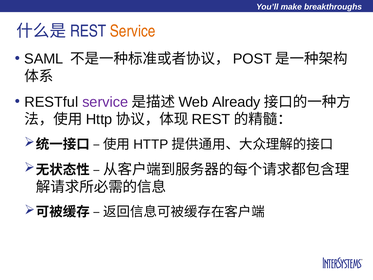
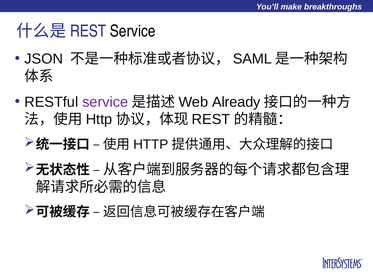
Service at (133, 31) colour: orange -> black
SAML: SAML -> JSON
POST: POST -> SAML
